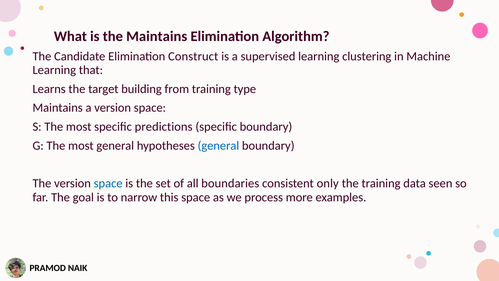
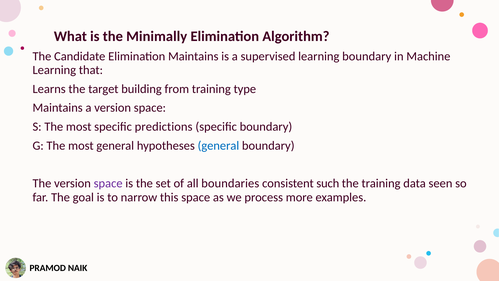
the Maintains: Maintains -> Minimally
Elimination Construct: Construct -> Maintains
learning clustering: clustering -> boundary
space at (108, 183) colour: blue -> purple
only: only -> such
